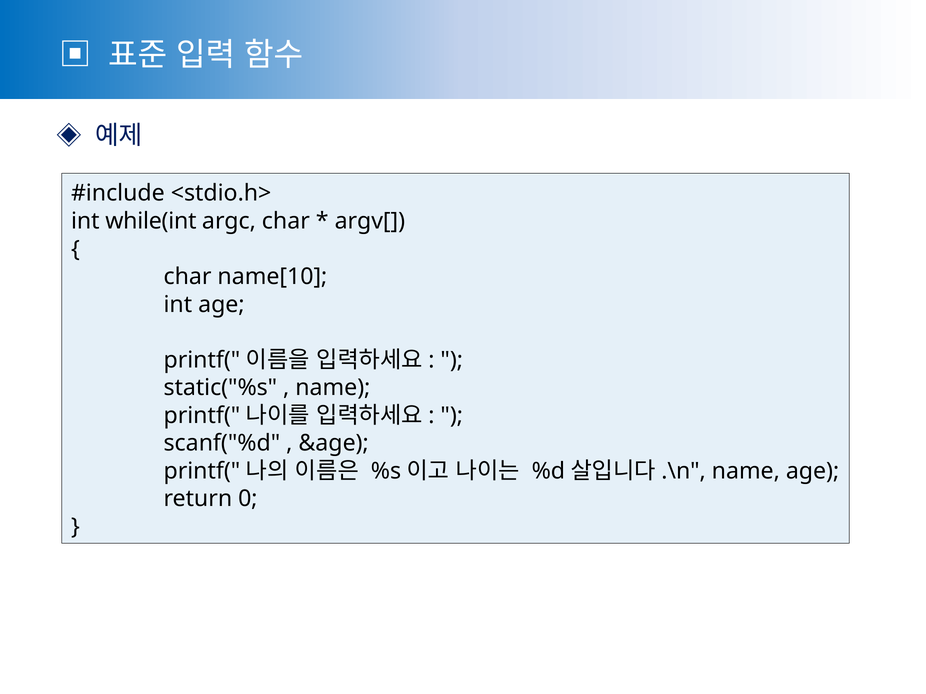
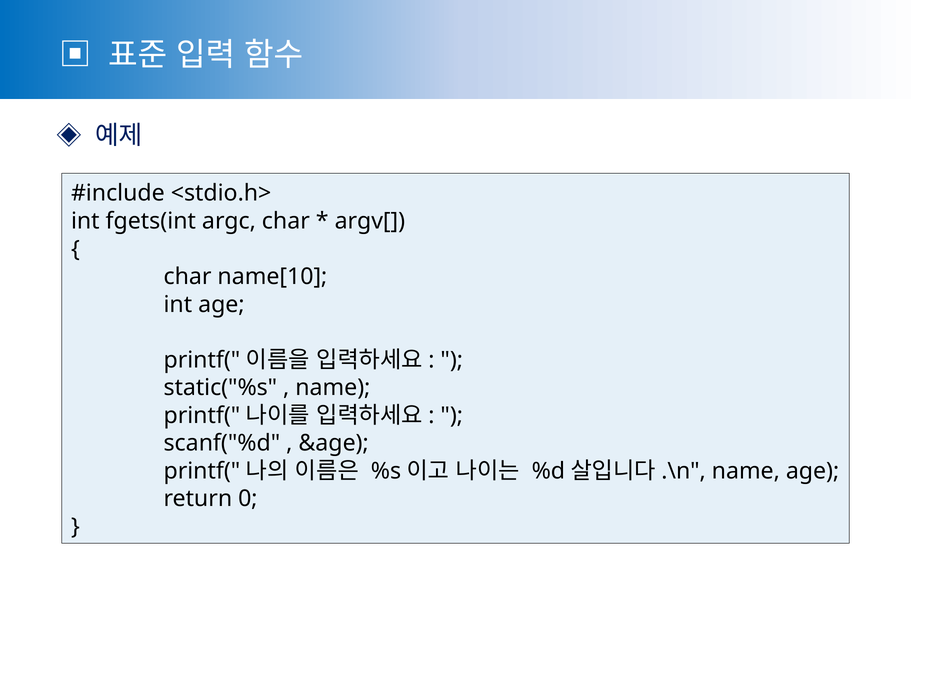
while(int: while(int -> fgets(int
